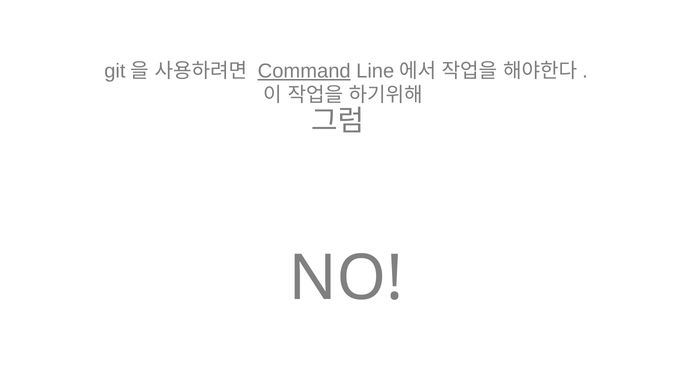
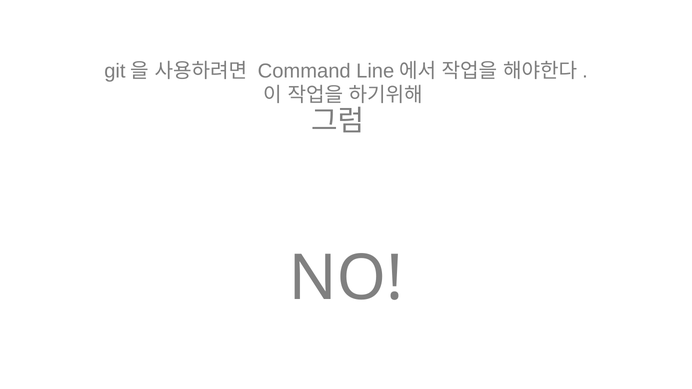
Command underline: present -> none
